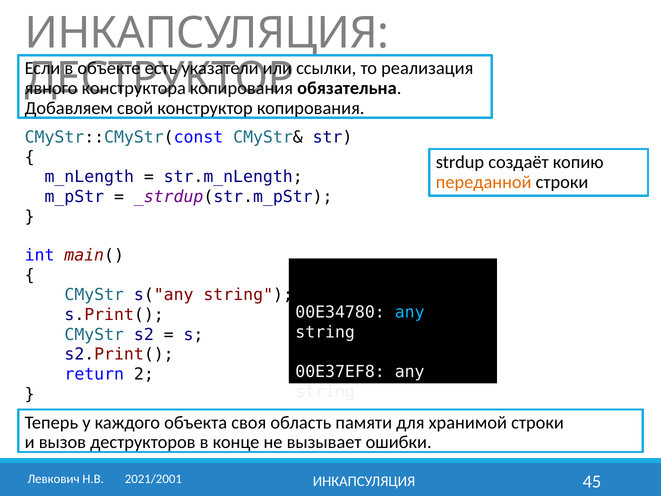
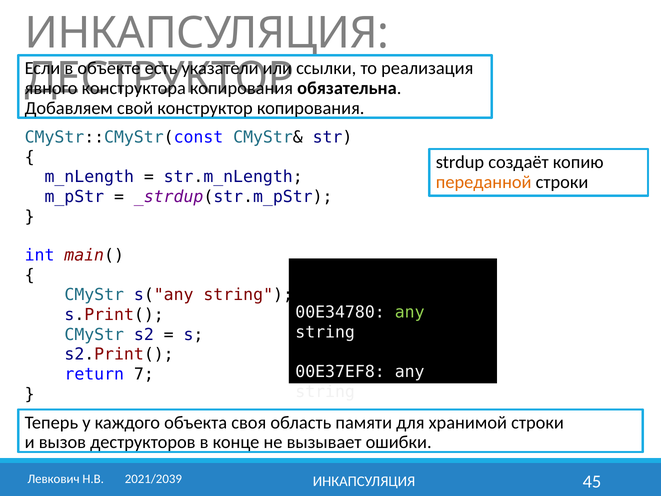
any at (410, 312) colour: light blue -> light green
2: 2 -> 7
2021/2001: 2021/2001 -> 2021/2039
